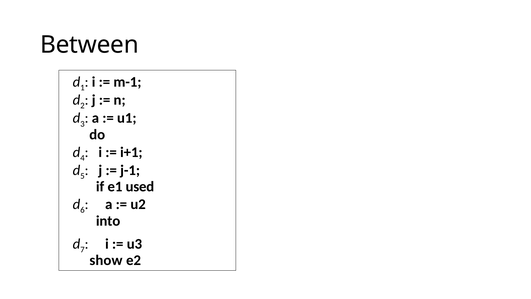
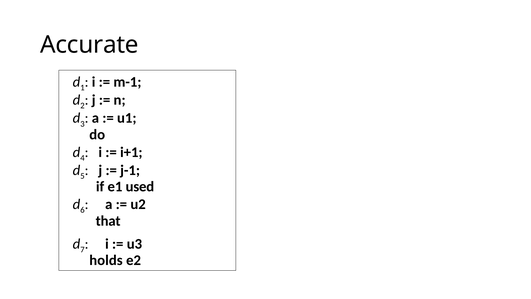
Between: Between -> Accurate
into: into -> that
show: show -> holds
